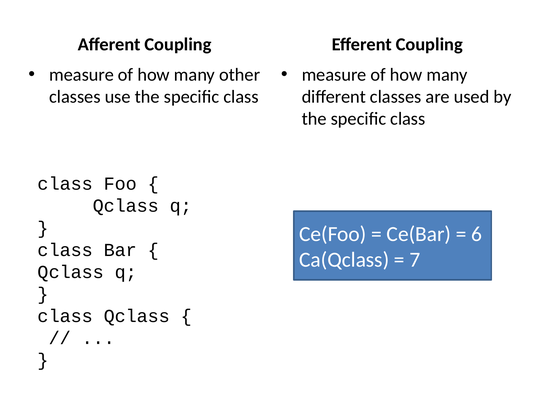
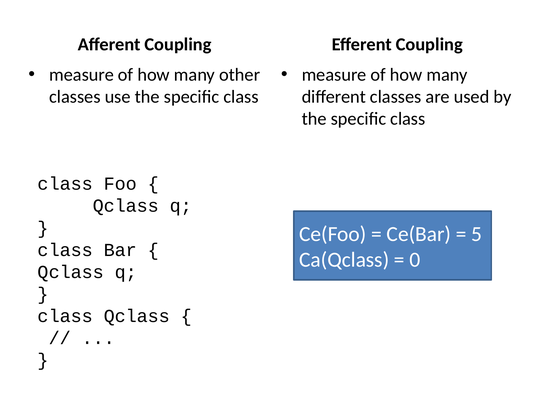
6: 6 -> 5
7: 7 -> 0
